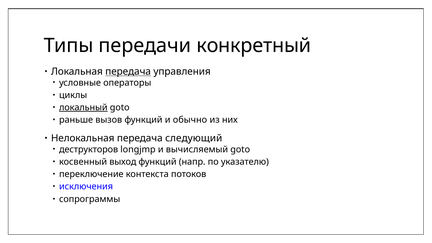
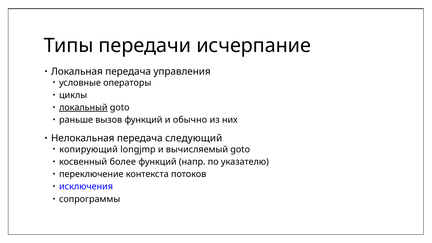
конкретный: конкретный -> исчерпание
передача at (128, 72) underline: present -> none
деструкторов: деструкторов -> копирующий
выход: выход -> более
